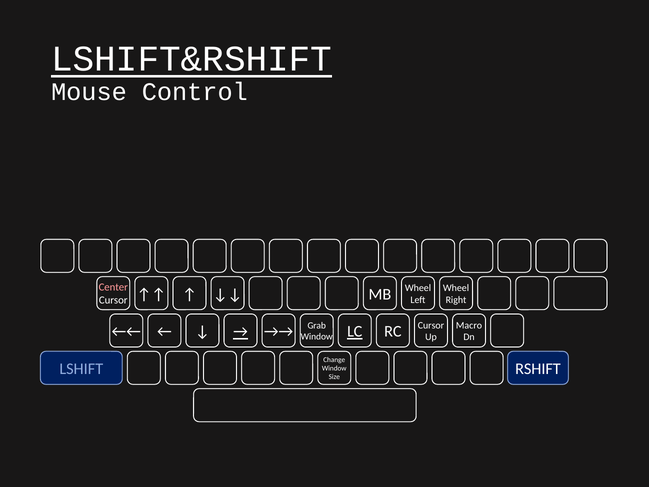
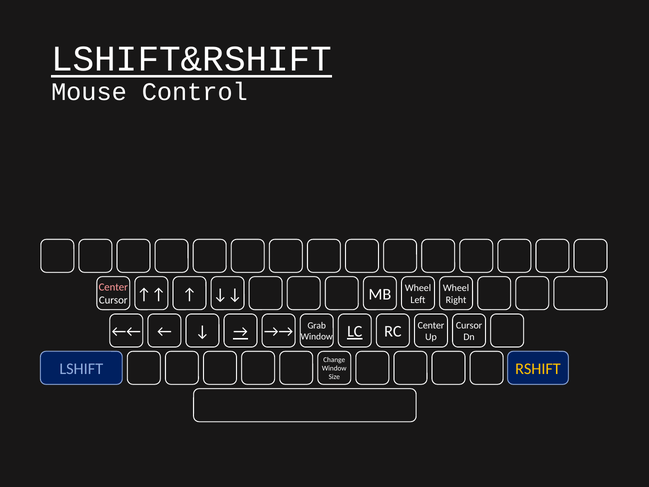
Macro at (469, 325): Macro -> Cursor
RC Cursor: Cursor -> Center
RSHIFT colour: white -> yellow
